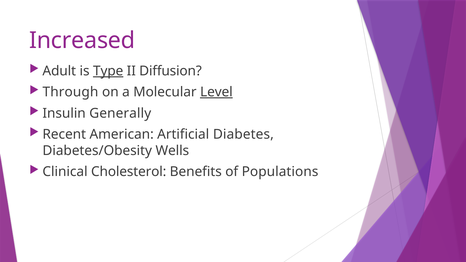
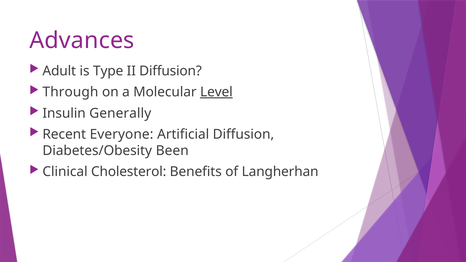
Increased: Increased -> Advances
Type underline: present -> none
American: American -> Everyone
Artificial Diabetes: Diabetes -> Diffusion
Wells: Wells -> Been
Populations: Populations -> Langherhan
